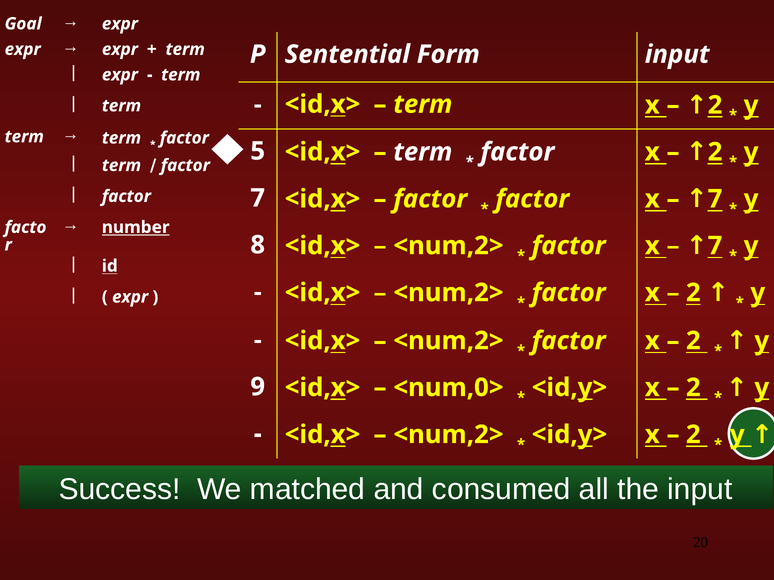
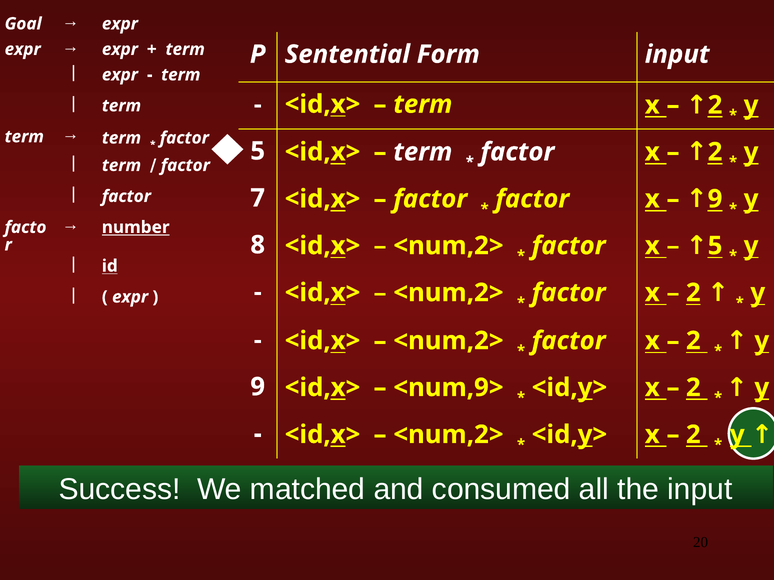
7 at (715, 199): 7 -> 9
7 at (715, 246): 7 -> 5
<num,0>: <num,0> -> <num,9>
